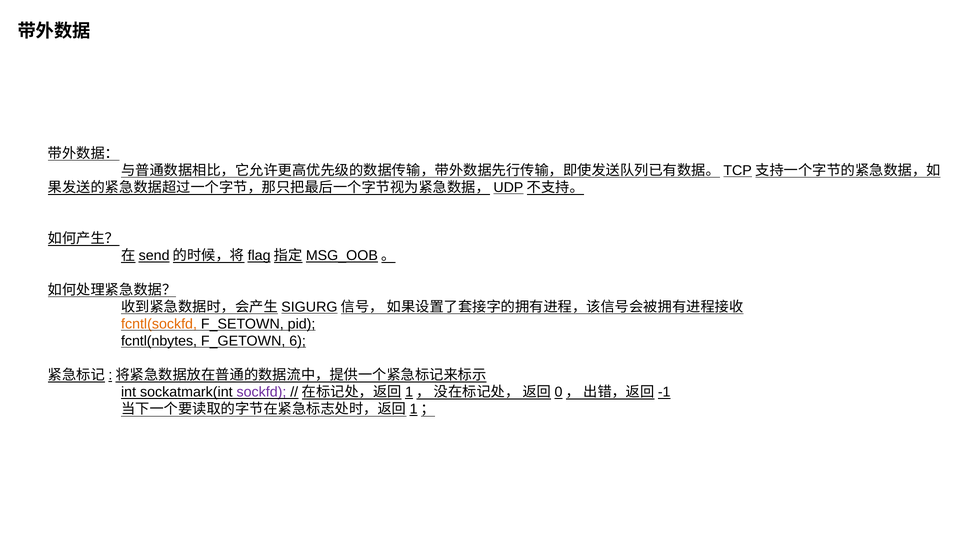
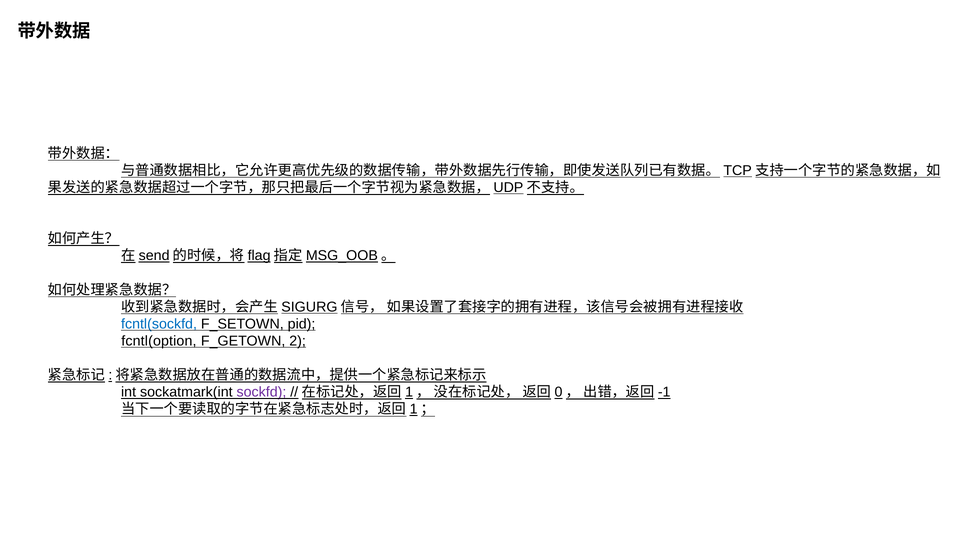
fcntl(sockfd colour: orange -> blue
fcntl(nbytes: fcntl(nbytes -> fcntl(option
6: 6 -> 2
